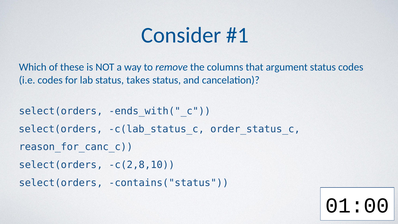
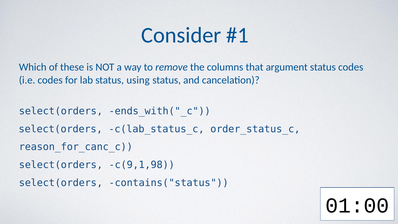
takes: takes -> using
c(2,8,10: c(2,8,10 -> c(9,1,98
